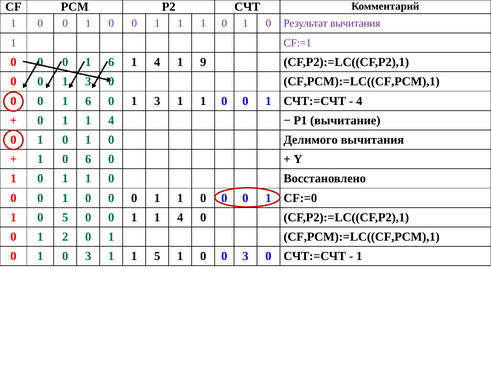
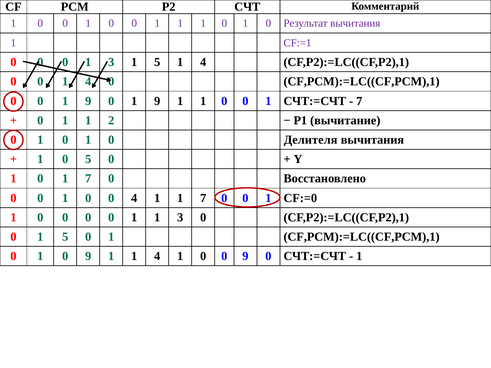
6 at (111, 62): 6 -> 3
4 at (157, 62): 4 -> 5
9 at (203, 62): 9 -> 4
0 0 1 3: 3 -> 4
6 at (88, 101): 6 -> 9
3 at (157, 101): 3 -> 9
4 at (359, 101): 4 -> 7
4 at (111, 120): 4 -> 2
Делимого: Делимого -> Делителя
0 6: 6 -> 5
1 0 1 1: 1 -> 7
0 at (134, 198): 0 -> 4
0 at (203, 198): 0 -> 7
5 at (65, 217): 5 -> 0
4 at (180, 217): 4 -> 3
0 1 2: 2 -> 5
1 0 3: 3 -> 9
1 1 5: 5 -> 4
0 0 3: 3 -> 9
